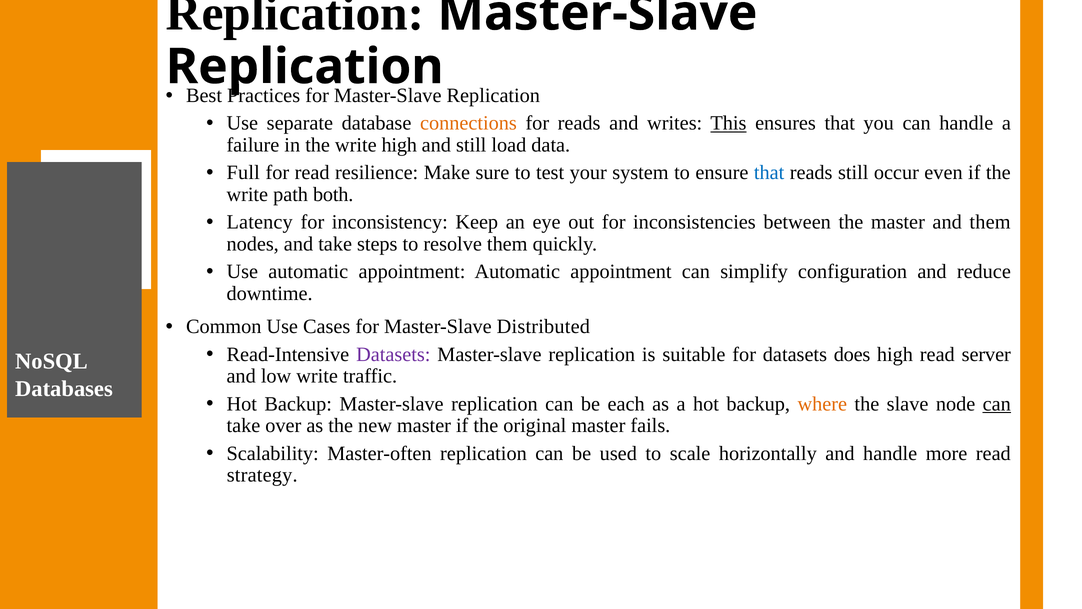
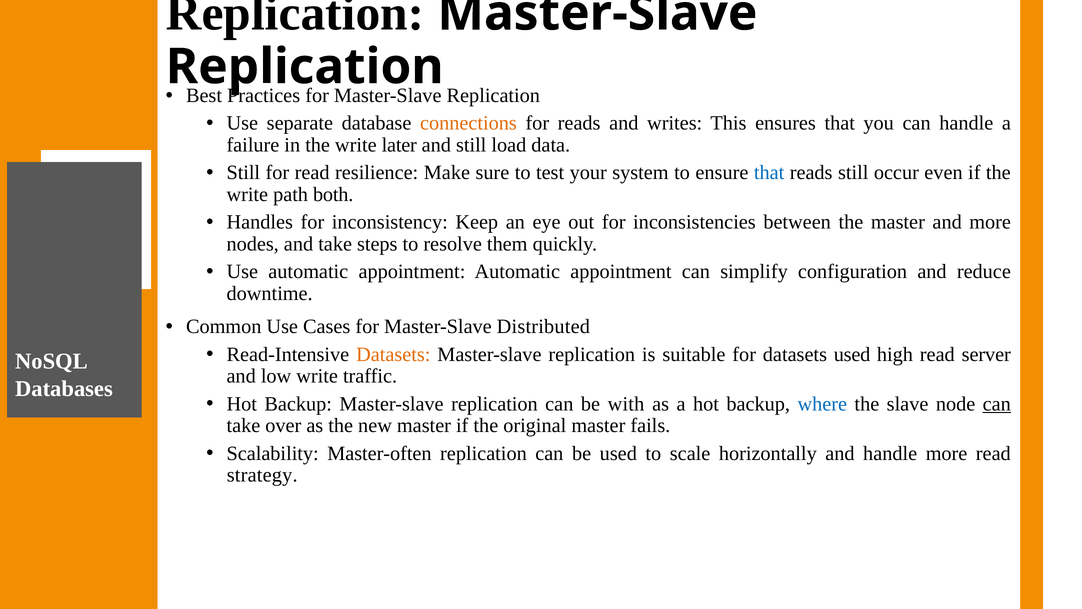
This underline: present -> none
write high: high -> later
Full at (243, 173): Full -> Still
Latency: Latency -> Handles
and them: them -> more
Datasets at (393, 354) colour: purple -> orange
datasets does: does -> used
each: each -> with
where colour: orange -> blue
